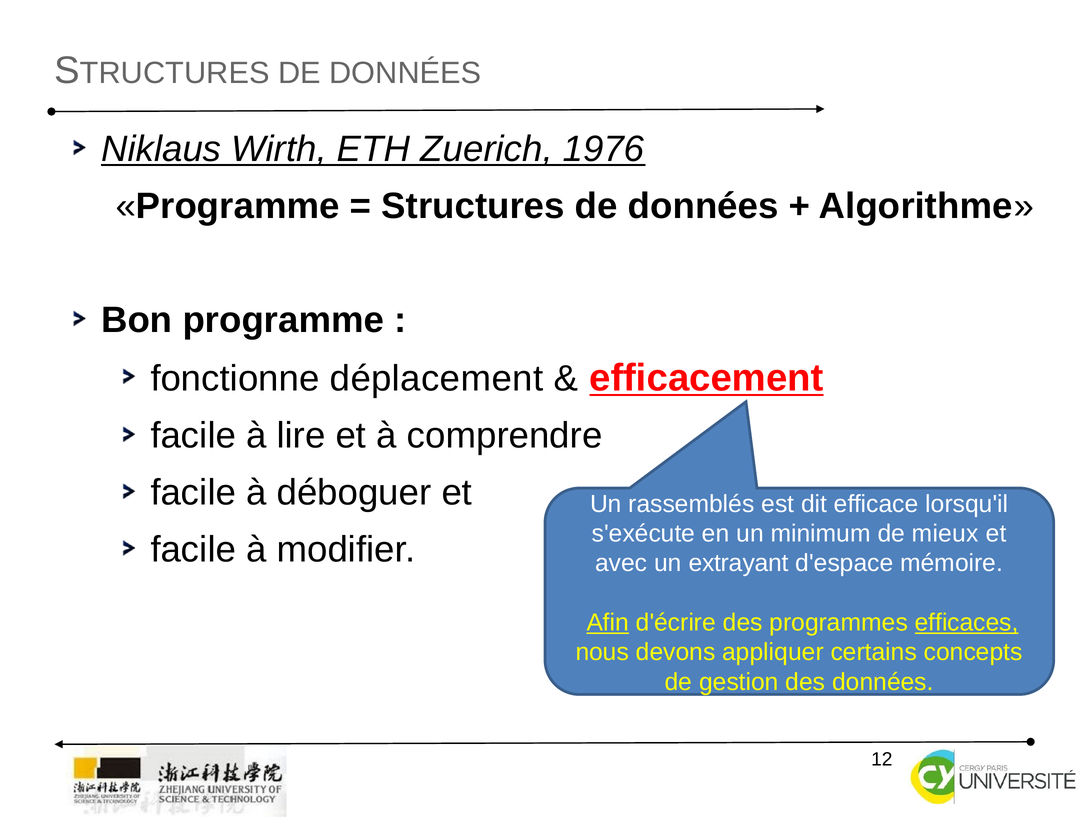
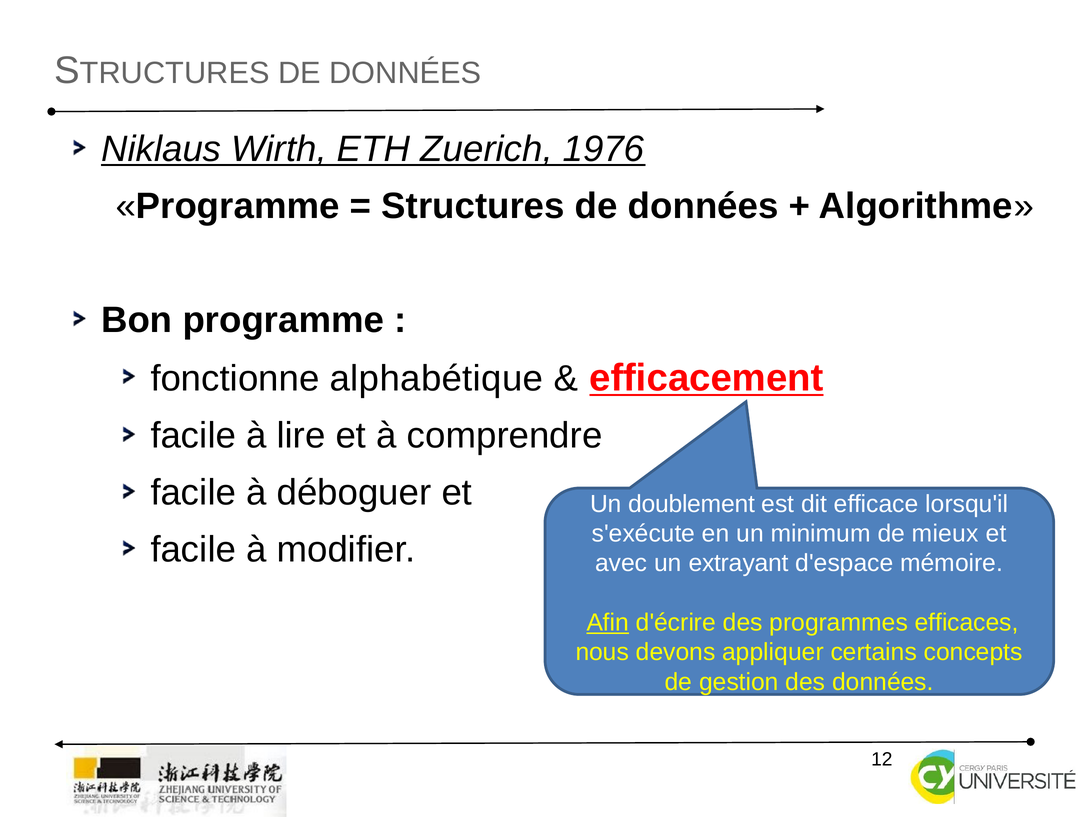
déplacement: déplacement -> alphabétique
rassemblés: rassemblés -> doublement
efficaces underline: present -> none
